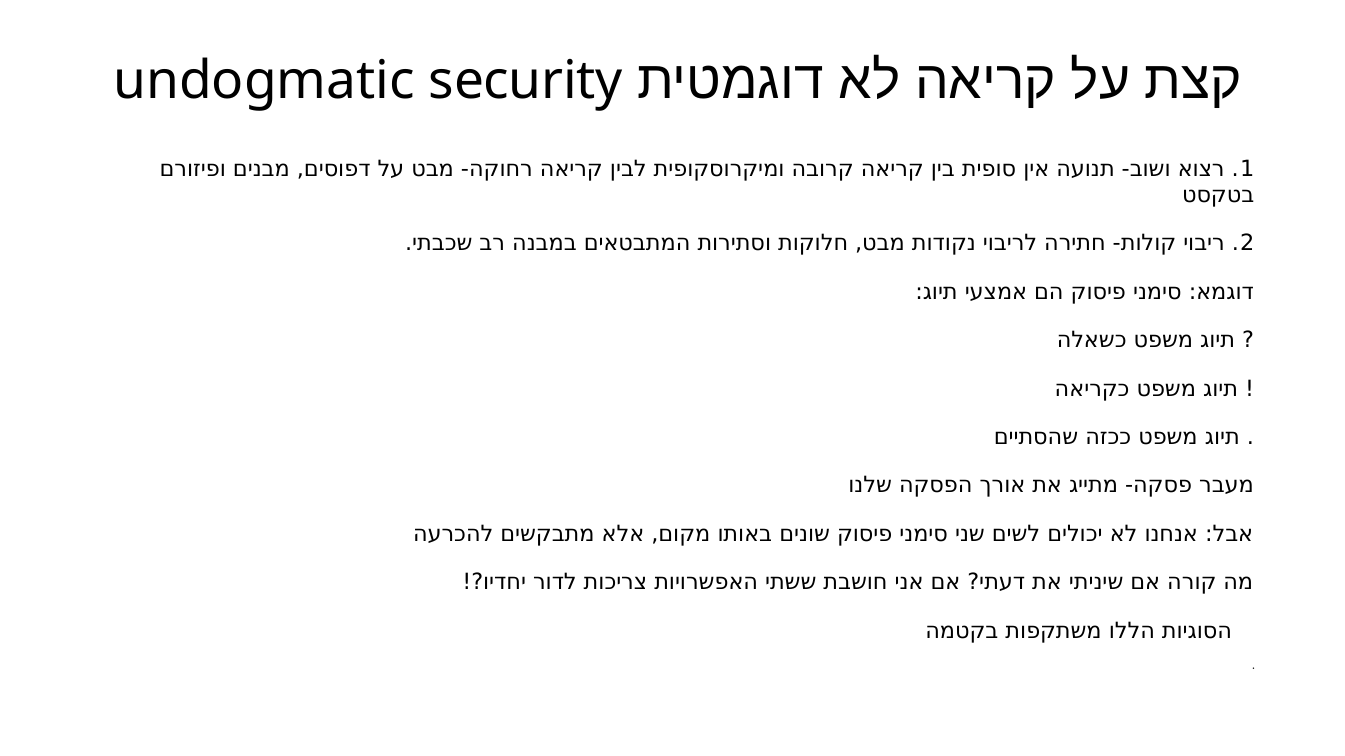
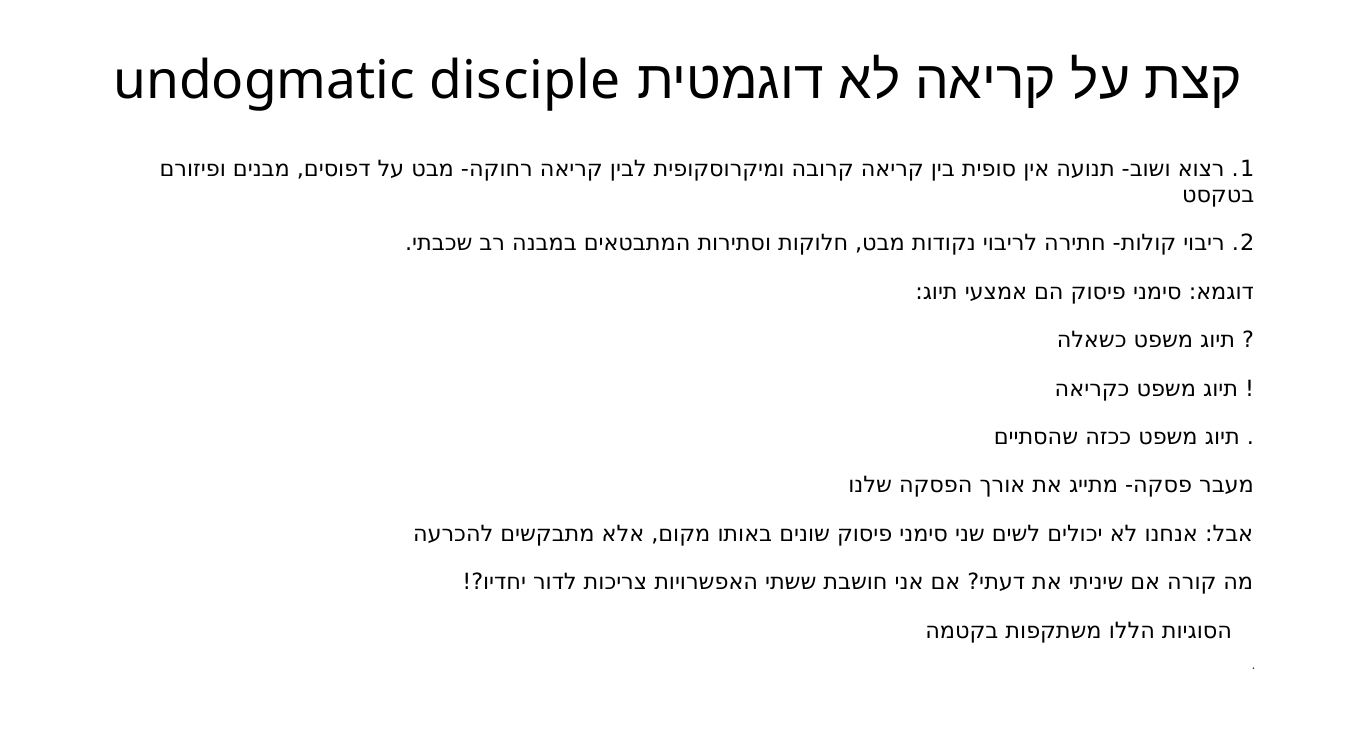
security: security -> disciple
